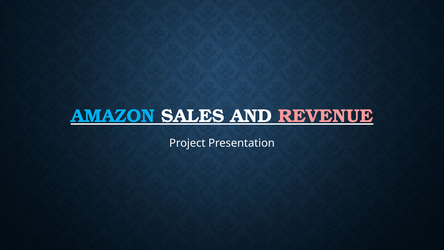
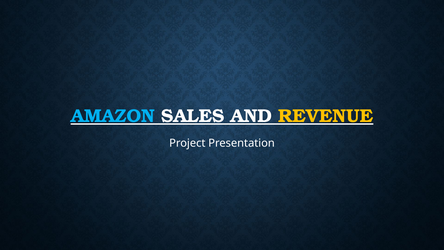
REVENUE colour: pink -> yellow
